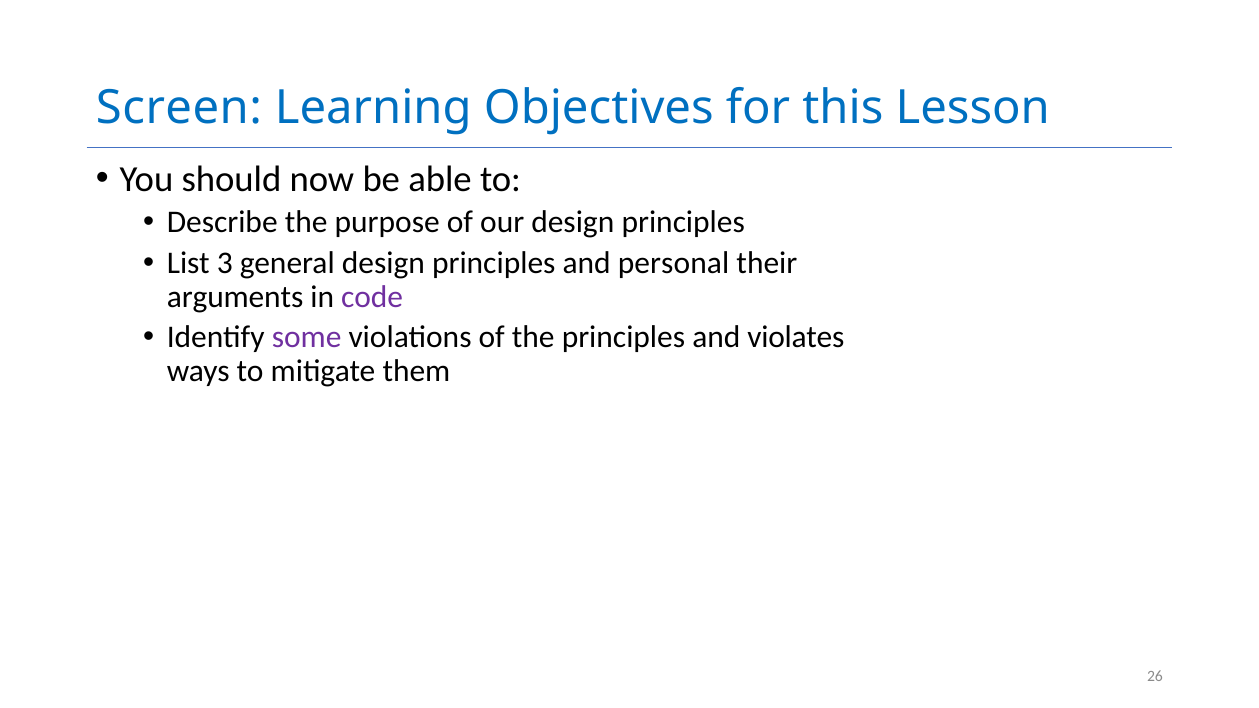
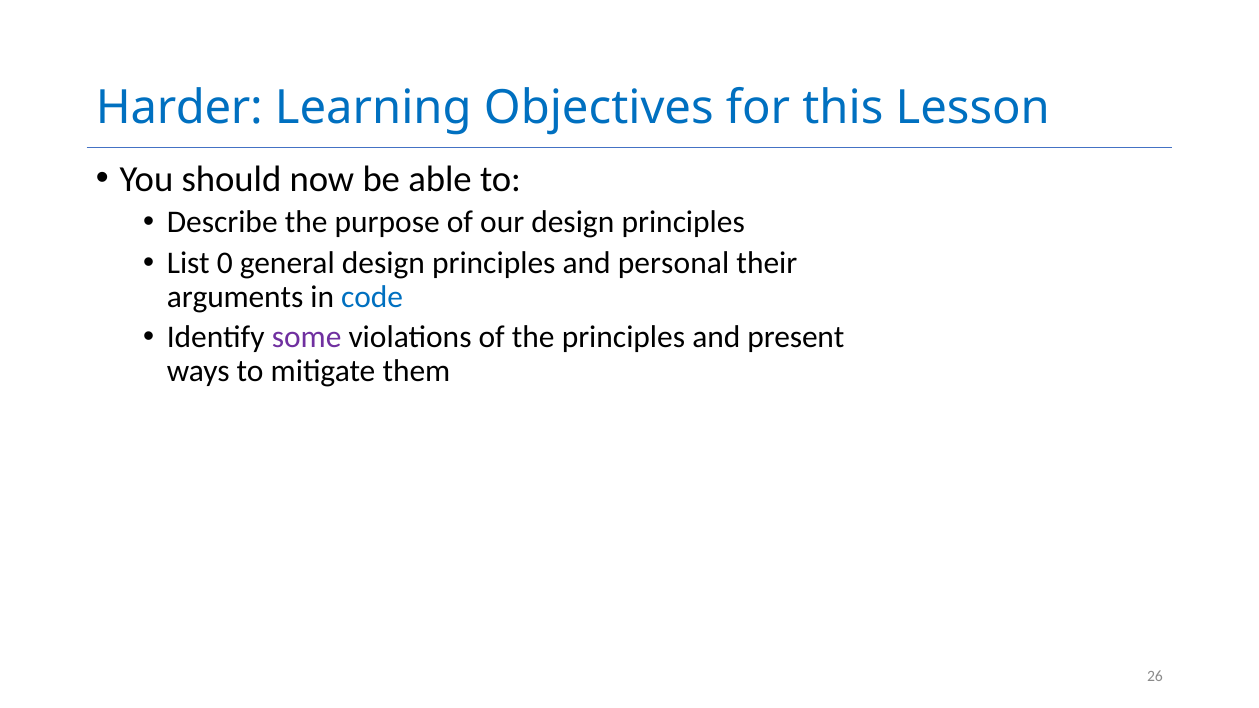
Screen: Screen -> Harder
3: 3 -> 0
code colour: purple -> blue
violates: violates -> present
